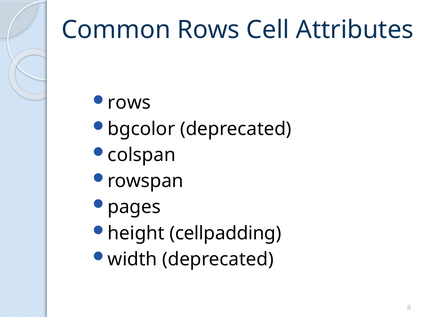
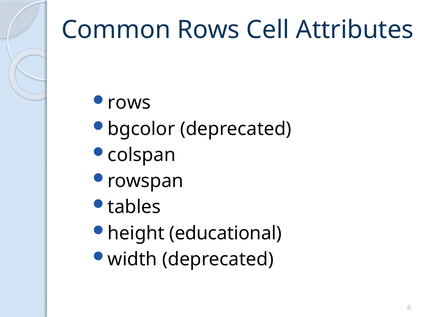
pages: pages -> tables
cellpadding: cellpadding -> educational
